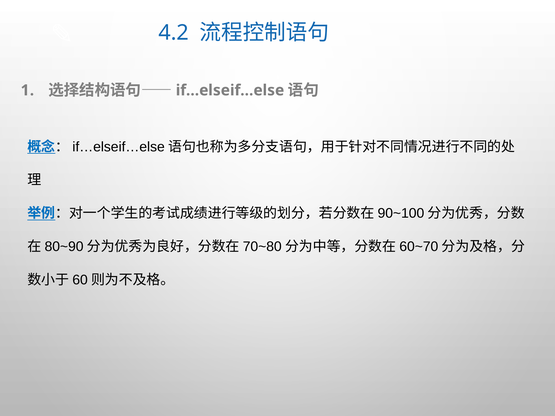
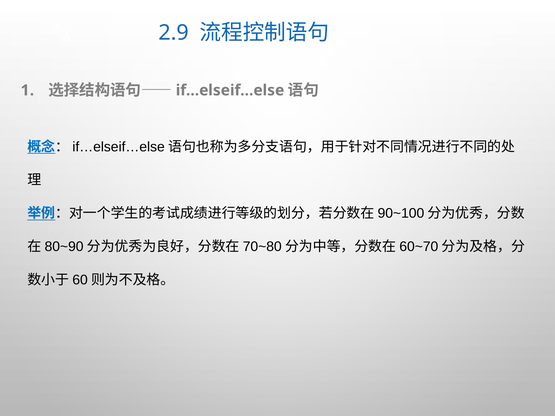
4.2: 4.2 -> 2.9
